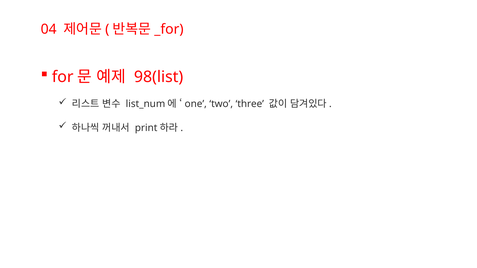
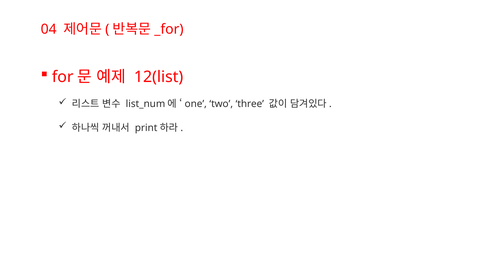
98(list: 98(list -> 12(list
